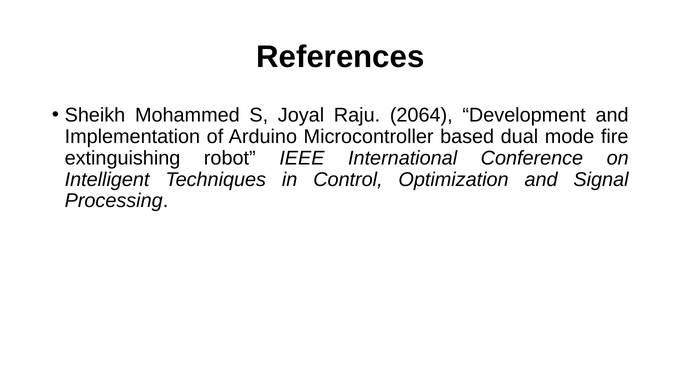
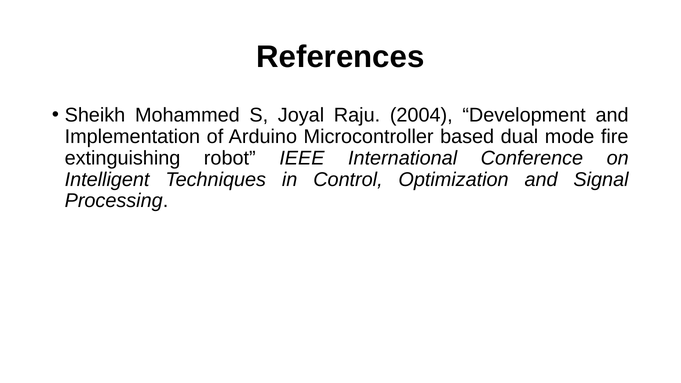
2064: 2064 -> 2004
